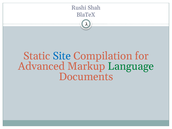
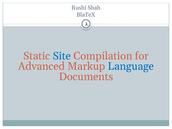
Language colour: green -> blue
